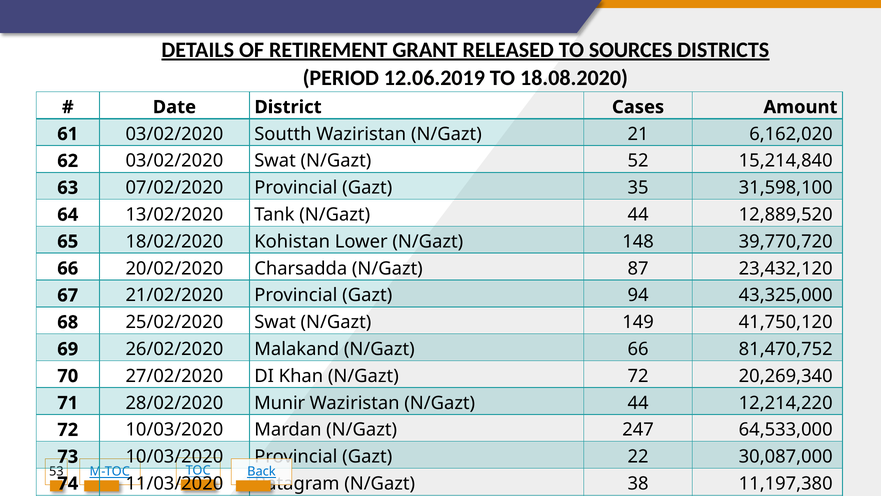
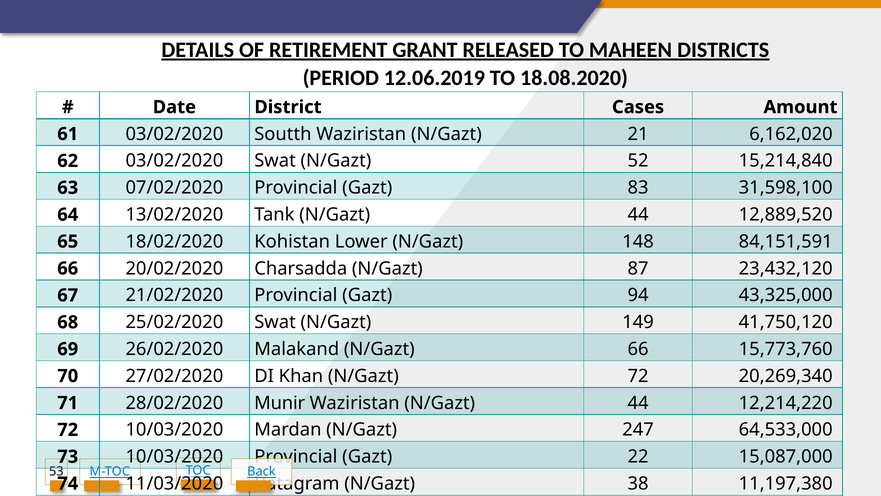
SOURCES: SOURCES -> MAHEEN
35: 35 -> 83
39,770,720: 39,770,720 -> 84,151,591
81,470,752: 81,470,752 -> 15,773,760
30,087,000: 30,087,000 -> 15,087,000
